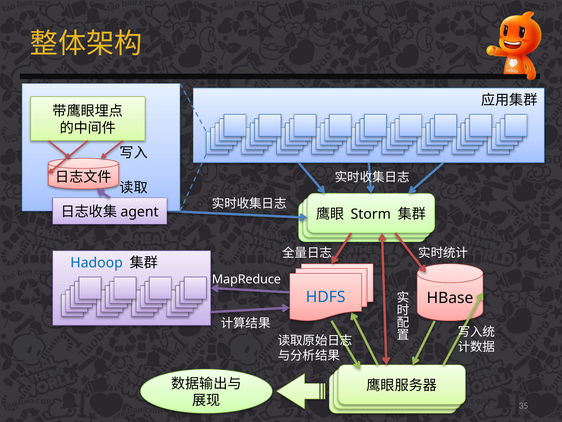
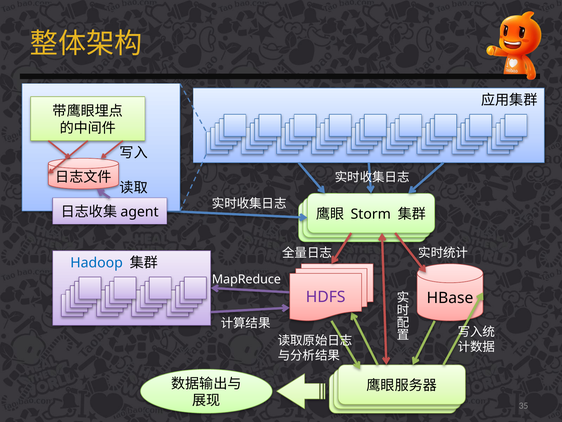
HDFS colour: blue -> purple
